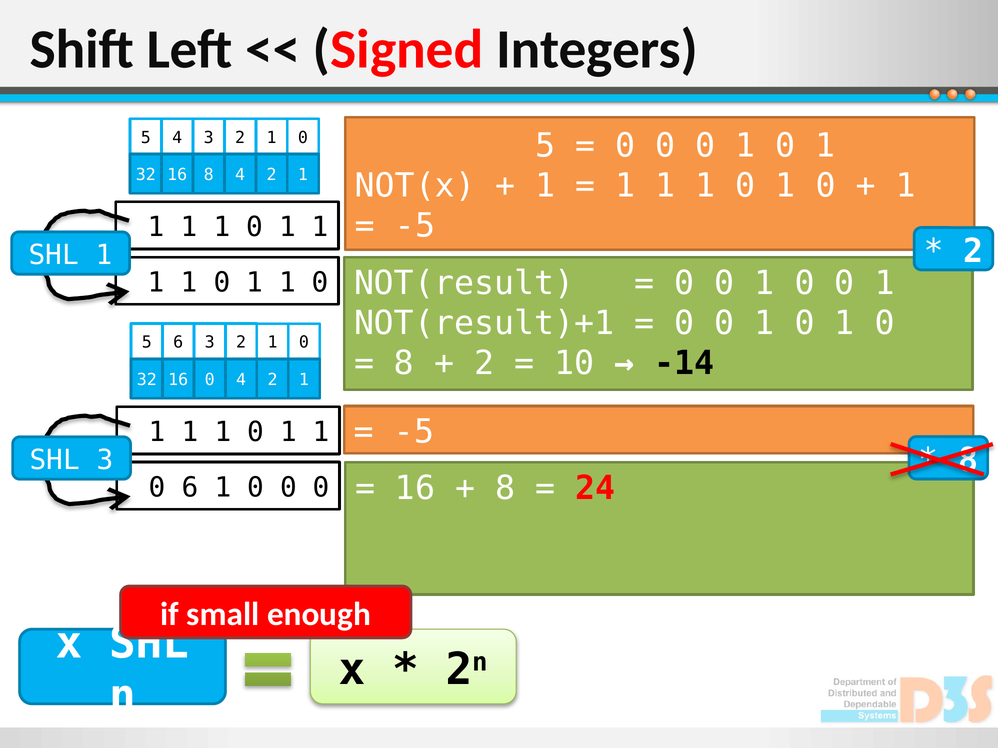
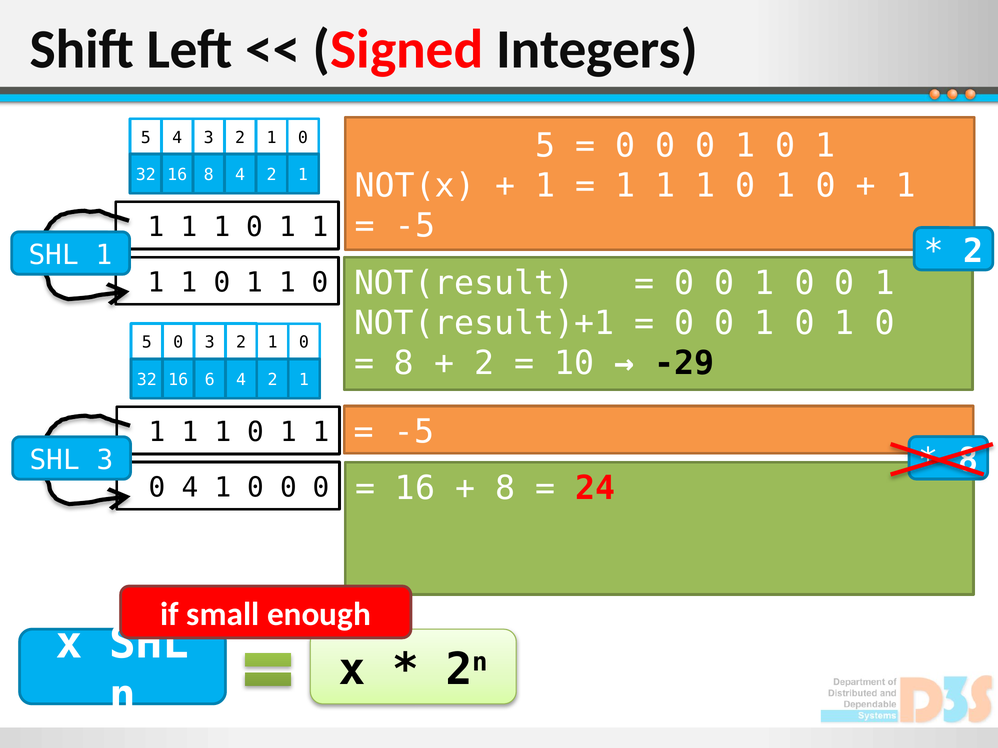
5 6: 6 -> 0
-14: -14 -> -29
16 0: 0 -> 6
0 6: 6 -> 4
